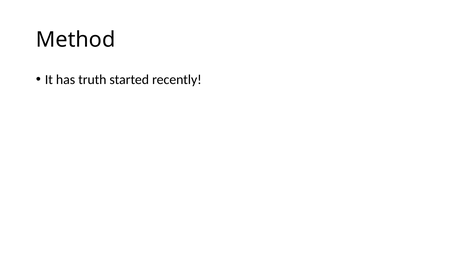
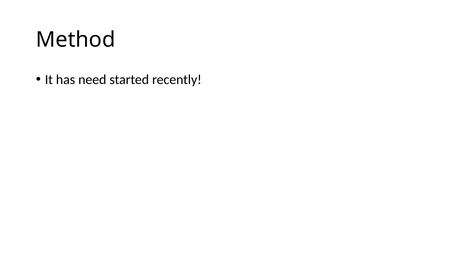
truth: truth -> need
